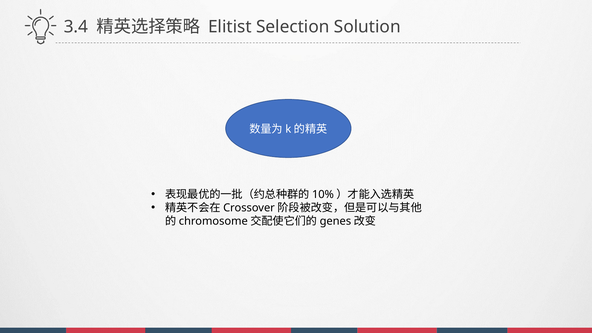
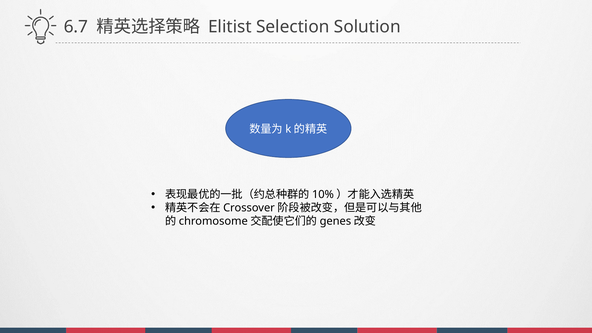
3.4: 3.4 -> 6.7
